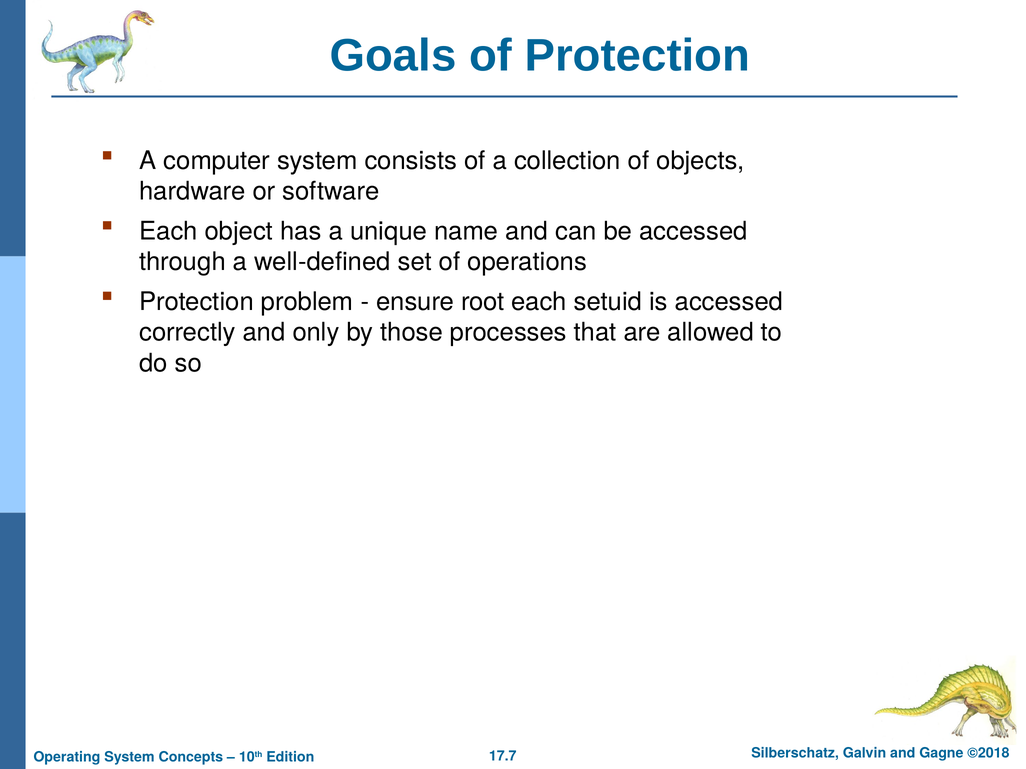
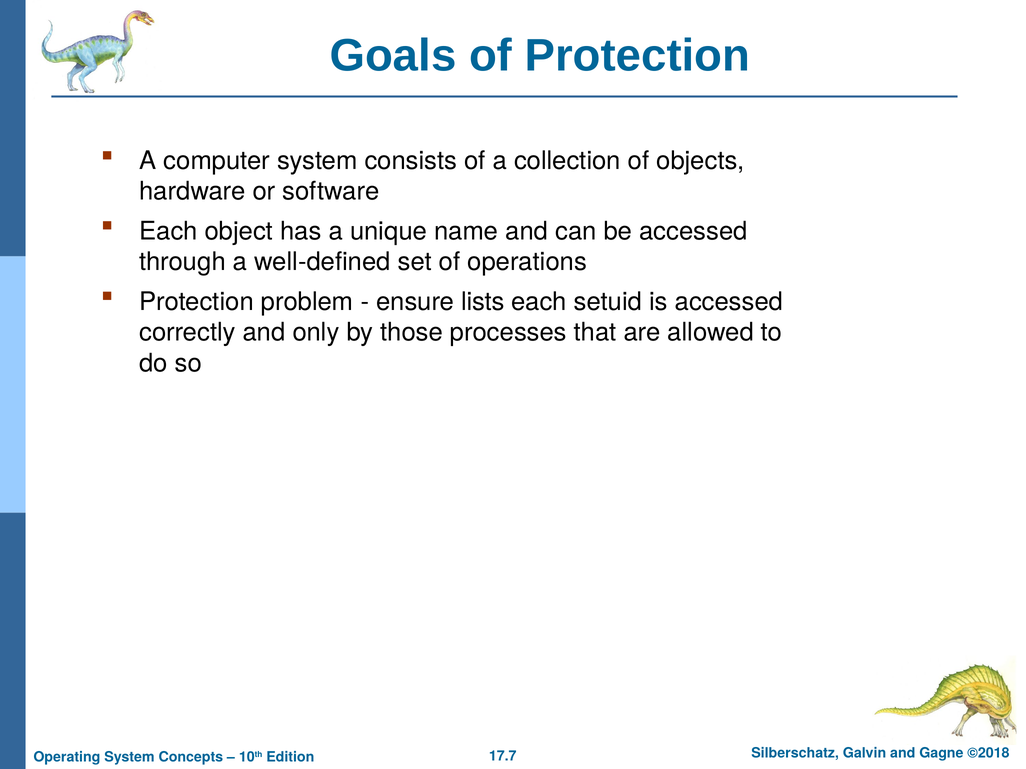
root: root -> lists
